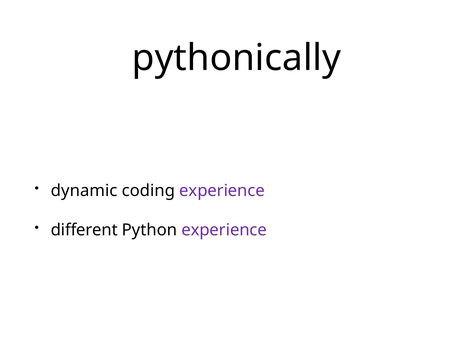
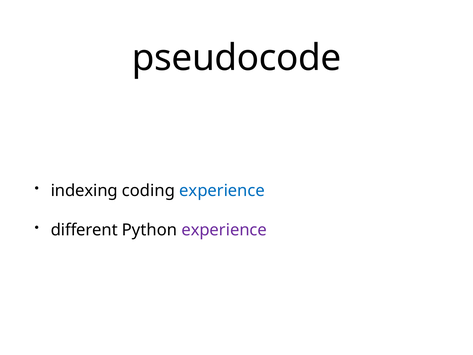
pythonically: pythonically -> pseudocode
dynamic: dynamic -> indexing
experience at (222, 191) colour: purple -> blue
